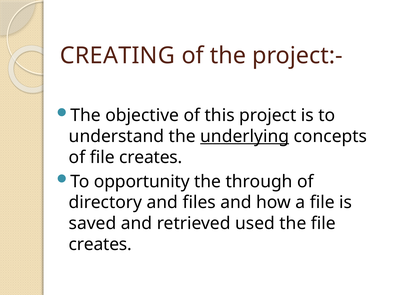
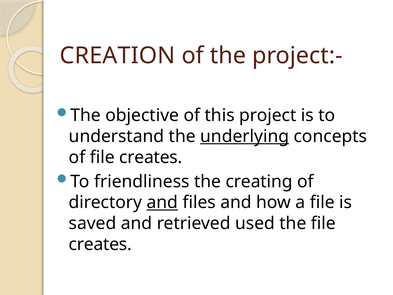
CREATING: CREATING -> CREATION
opportunity: opportunity -> friendliness
through: through -> creating
and at (162, 202) underline: none -> present
